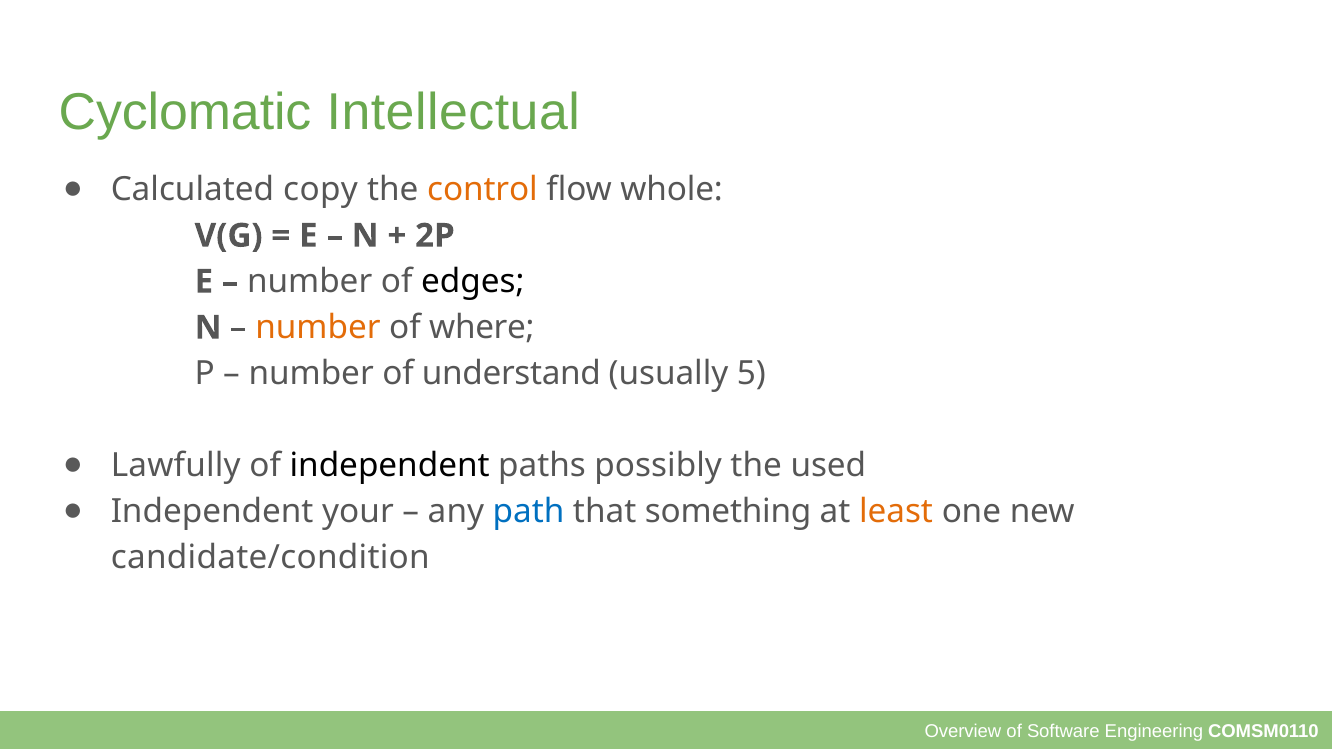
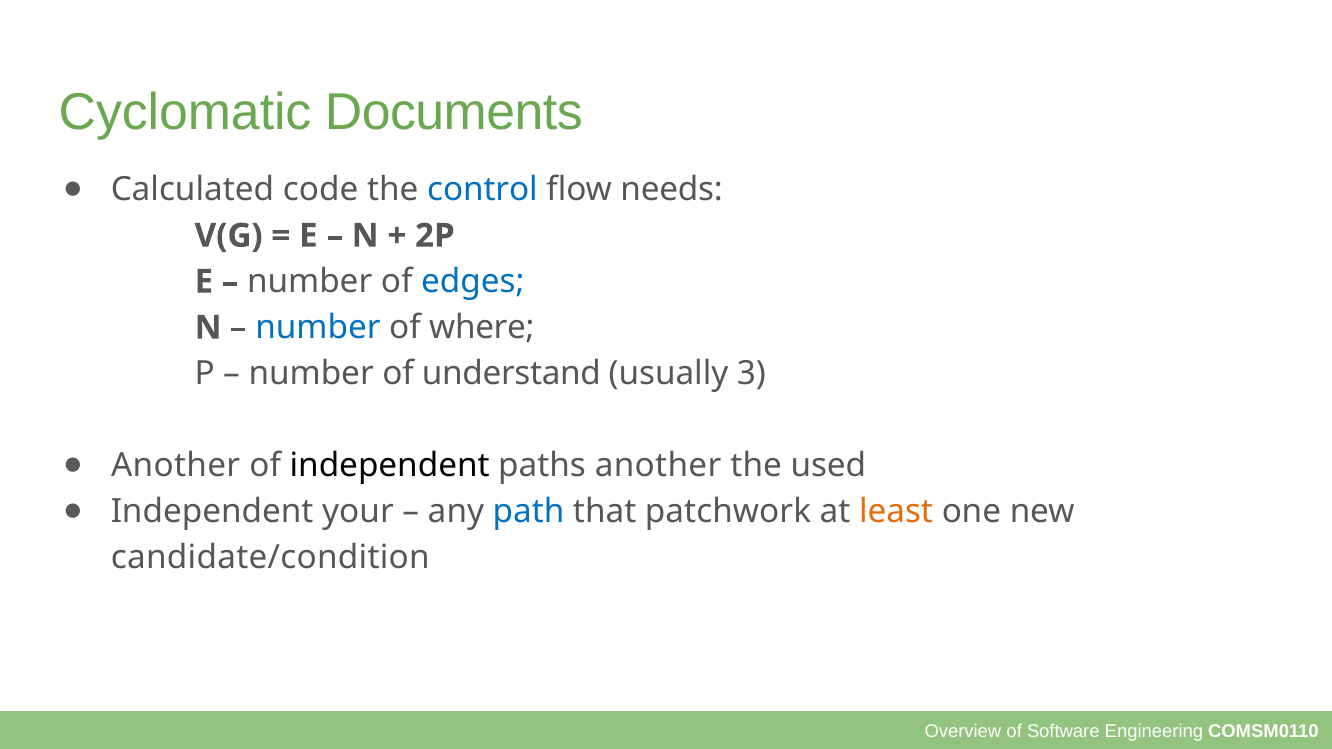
Intellectual: Intellectual -> Documents
copy: copy -> code
control colour: orange -> blue
whole: whole -> needs
edges colour: black -> blue
number at (318, 328) colour: orange -> blue
5: 5 -> 3
Lawfully at (176, 465): Lawfully -> Another
paths possibly: possibly -> another
something: something -> patchwork
